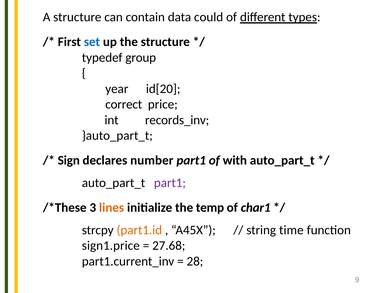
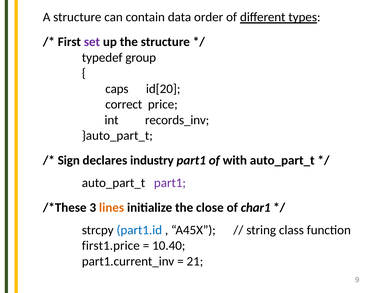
could: could -> order
set colour: blue -> purple
year: year -> caps
number: number -> industry
temp: temp -> close
part1.id colour: orange -> blue
time: time -> class
sign1.price: sign1.price -> first1.price
27.68: 27.68 -> 10.40
28: 28 -> 21
